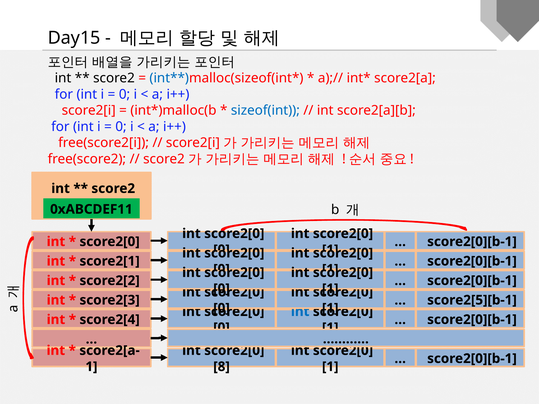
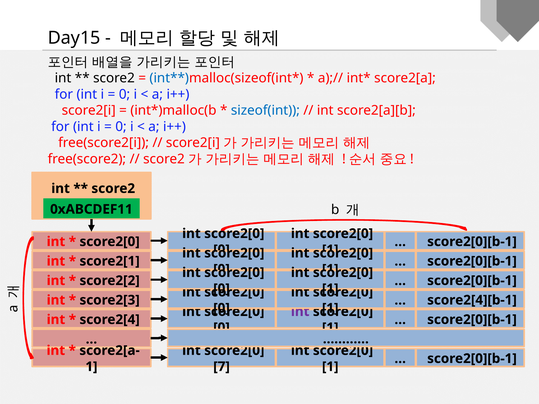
score2[5][b-1: score2[5][b-1 -> score2[4][b-1
int at (300, 312) colour: blue -> purple
8: 8 -> 7
